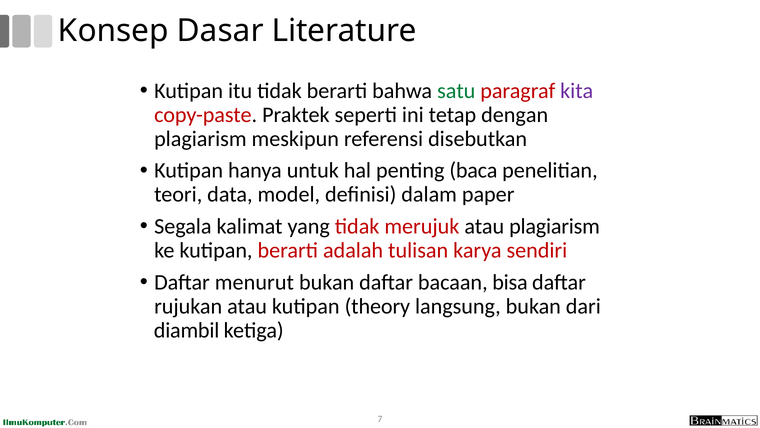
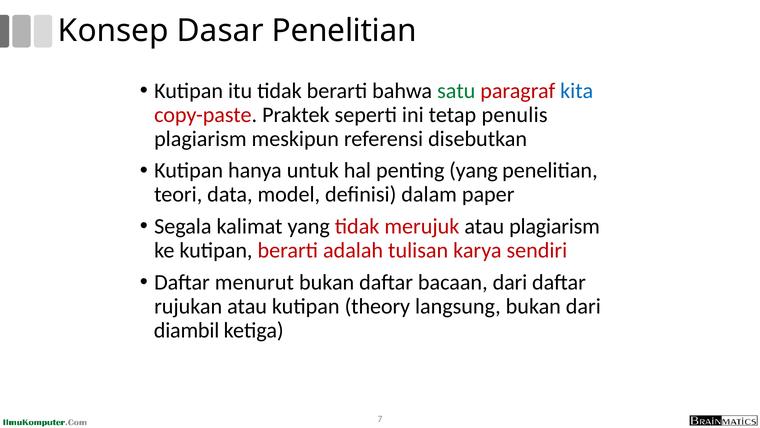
Dasar Literature: Literature -> Penelitian
kita colour: purple -> blue
dengan: dengan -> penulis
penting baca: baca -> yang
bacaan bisa: bisa -> dari
